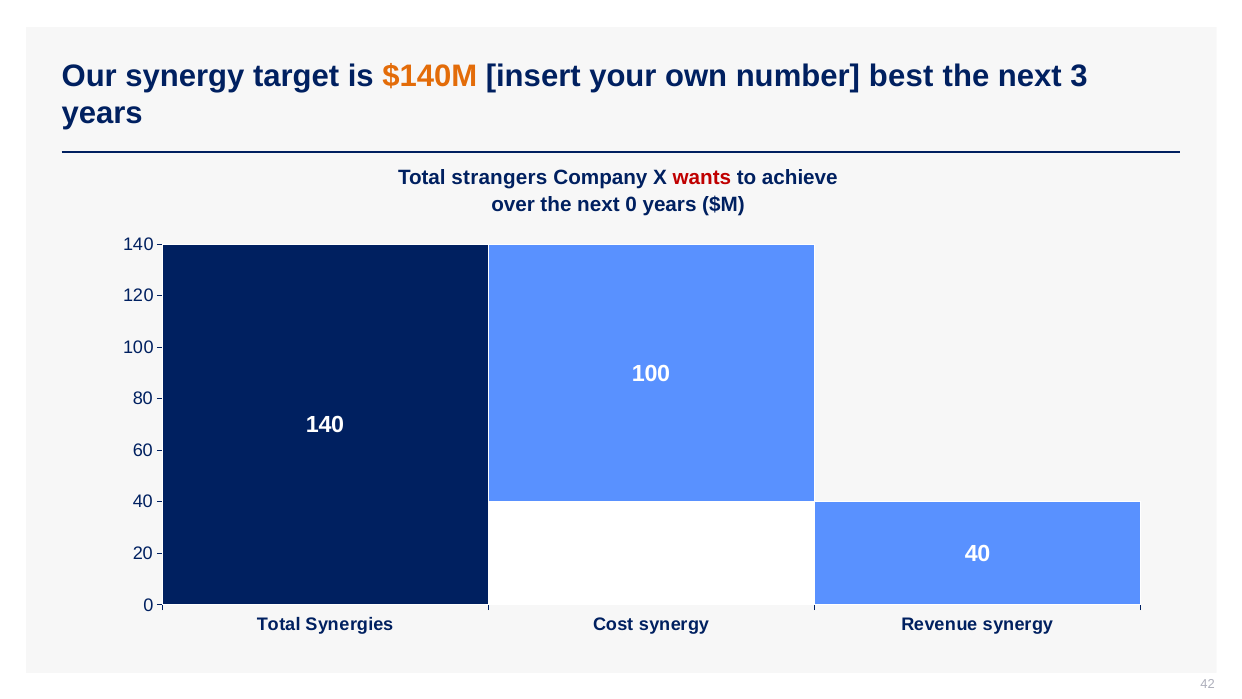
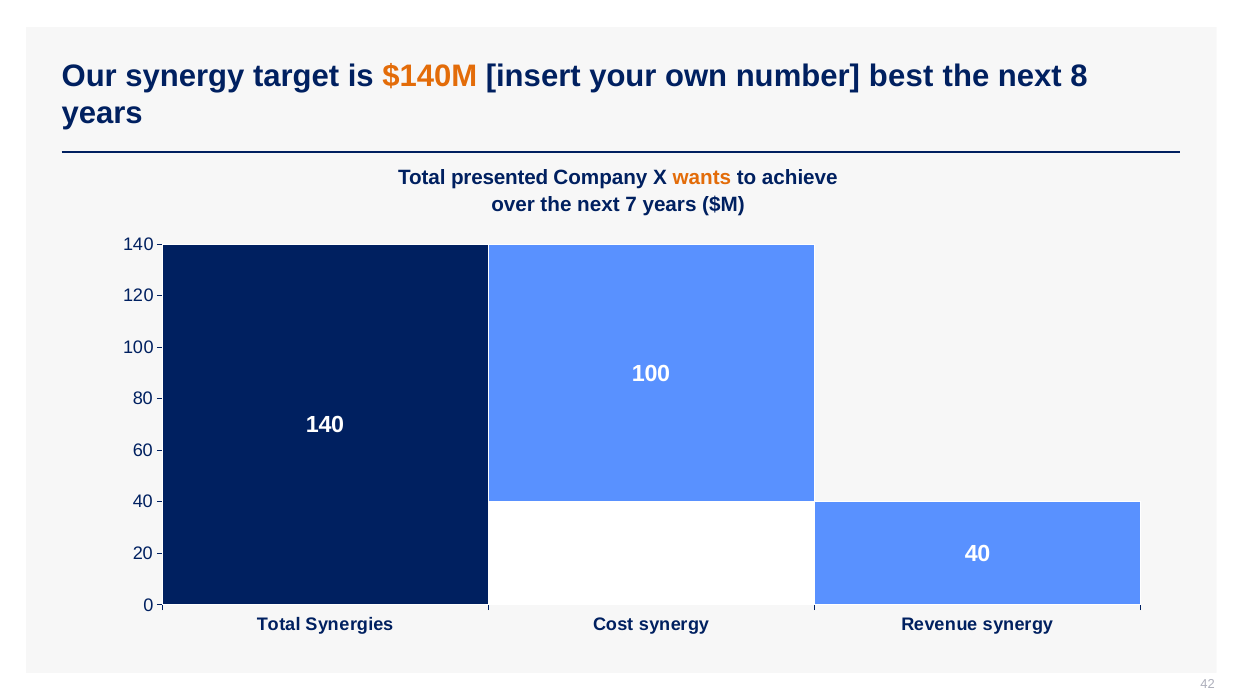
3: 3 -> 8
strangers: strangers -> presented
wants colour: red -> orange
next 0: 0 -> 7
